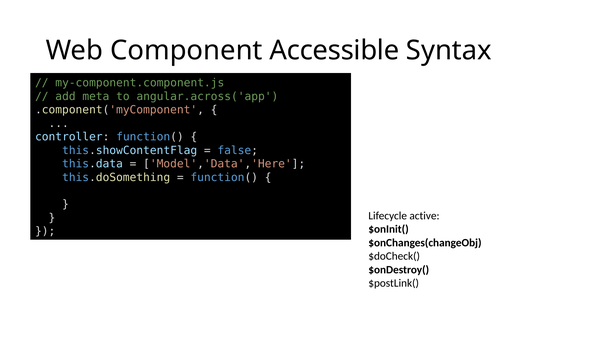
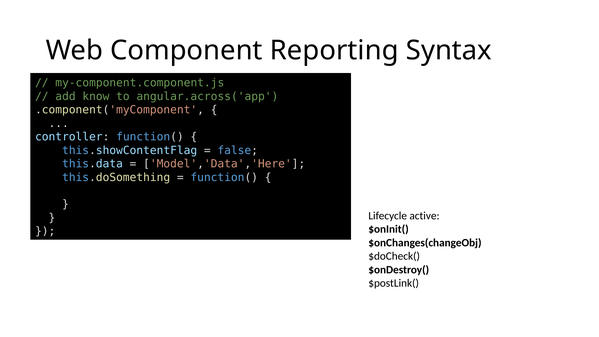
Accessible: Accessible -> Reporting
meta: meta -> know
